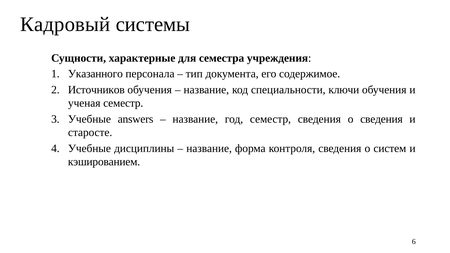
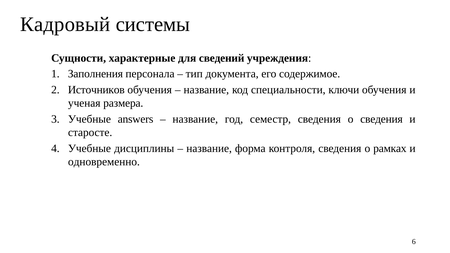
семестра: семестра -> сведений
Указанного: Указанного -> Заполнения
ученая семестр: семестр -> размера
систем: систем -> рамках
кэшированием: кэшированием -> одновременно
